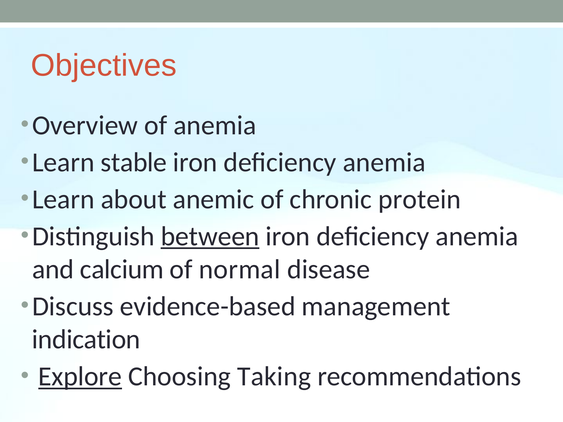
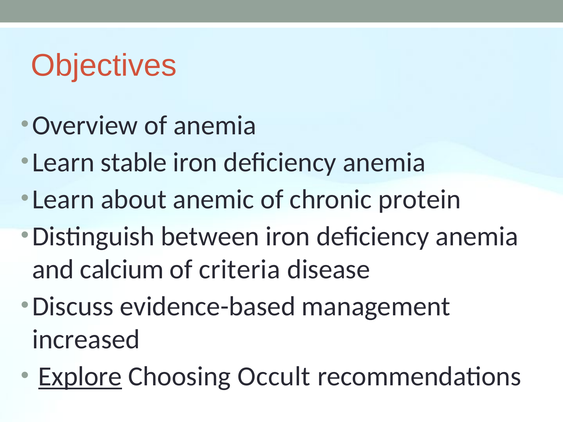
between underline: present -> none
normal: normal -> criteria
indication: indication -> increased
Taking: Taking -> Occult
